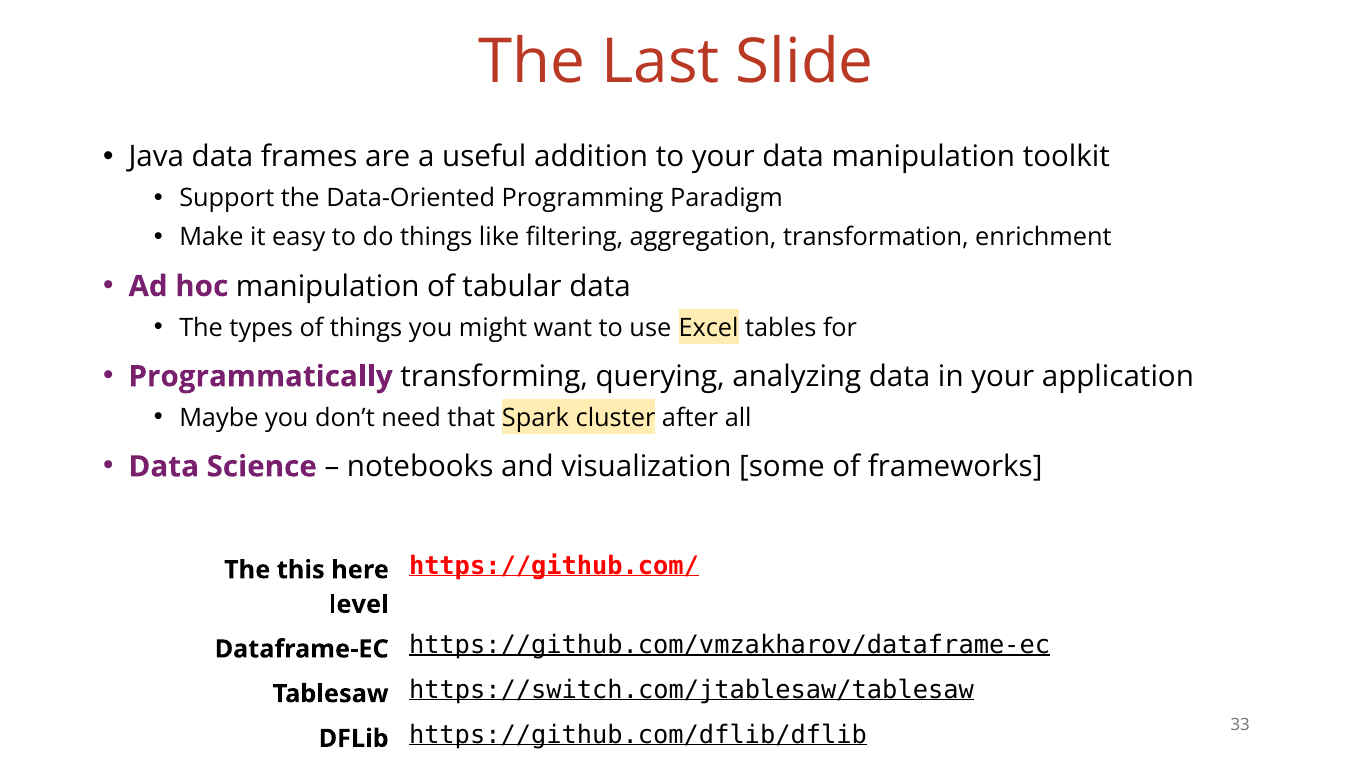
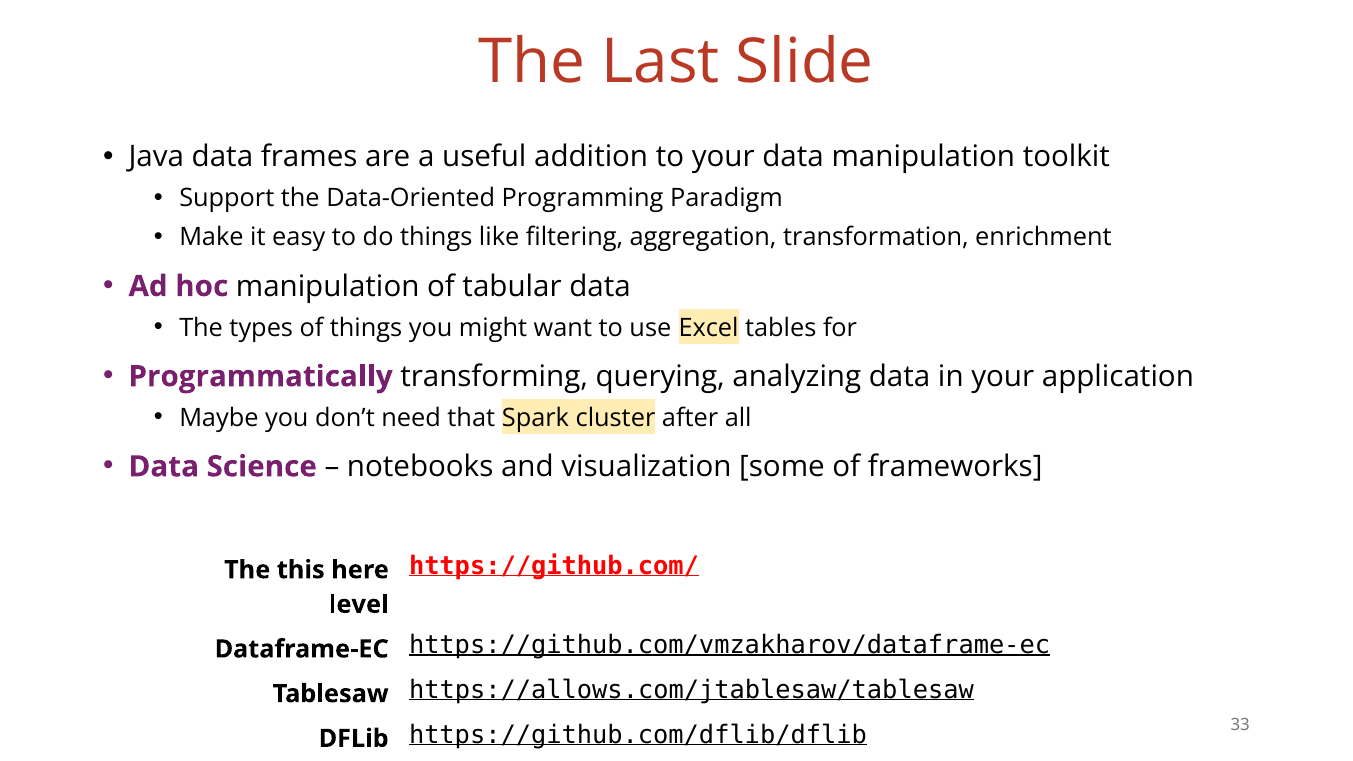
https://switch.com/jtablesaw/tablesaw: https://switch.com/jtablesaw/tablesaw -> https://allows.com/jtablesaw/tablesaw
